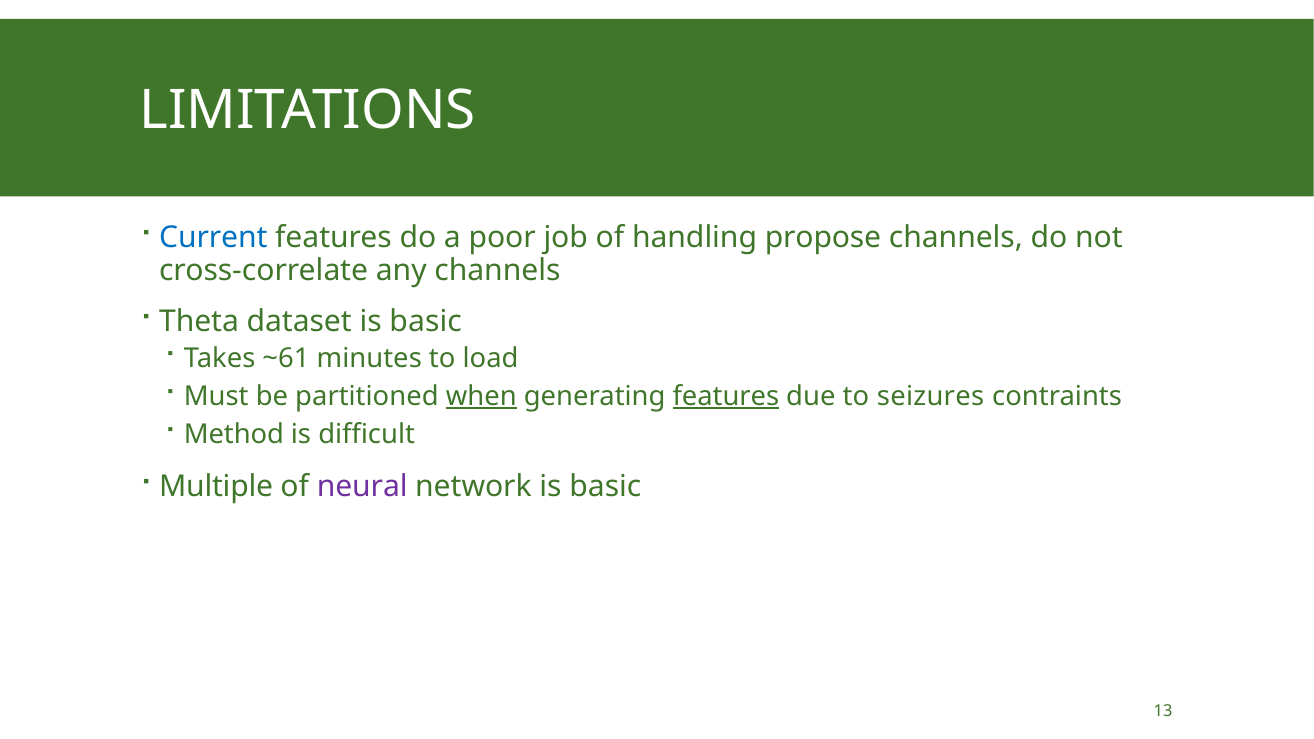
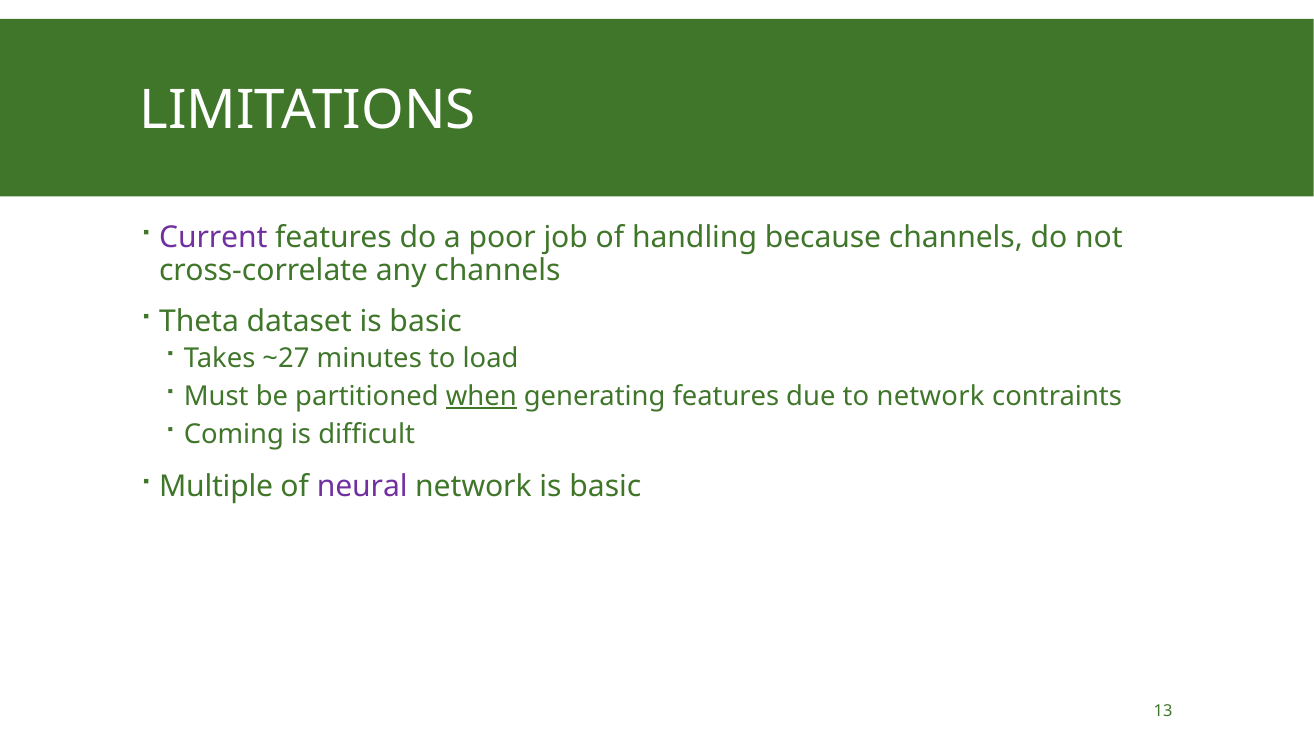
Current colour: blue -> purple
propose: propose -> because
~61: ~61 -> ~27
features at (726, 396) underline: present -> none
to seizures: seizures -> network
Method: Method -> Coming
